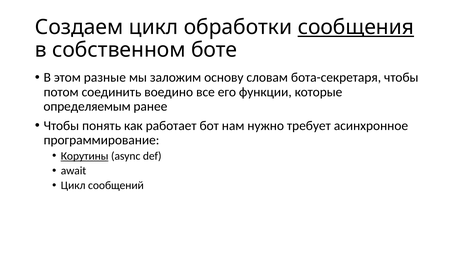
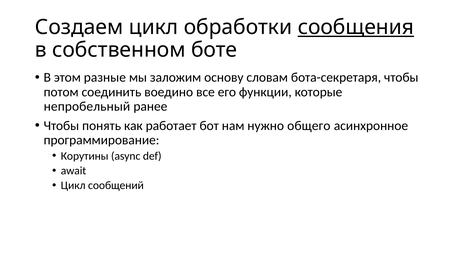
определяемым: определяемым -> непробельный
требует: требует -> общего
Корутины underline: present -> none
